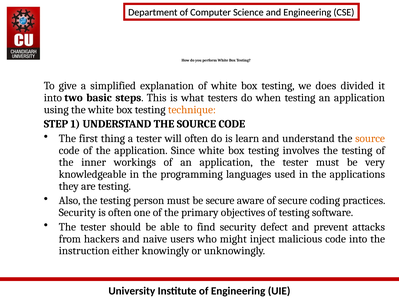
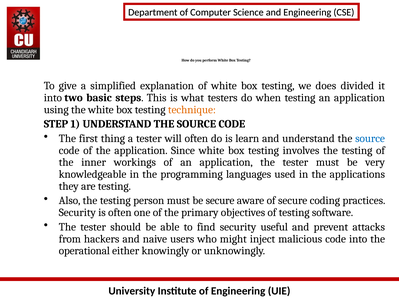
source at (370, 139) colour: orange -> blue
defect: defect -> useful
instruction: instruction -> operational
